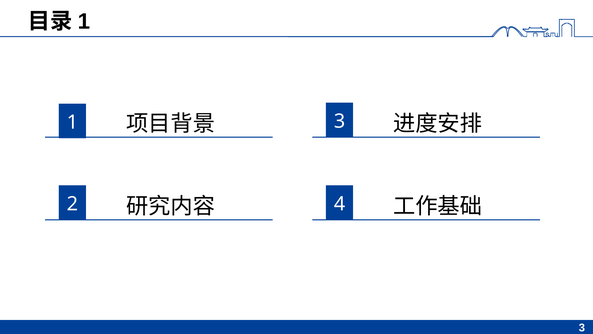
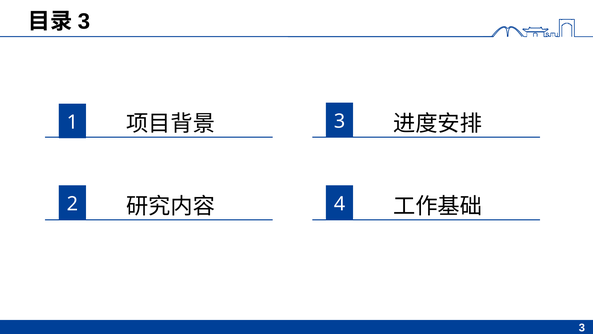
1 at (84, 21): 1 -> 3
